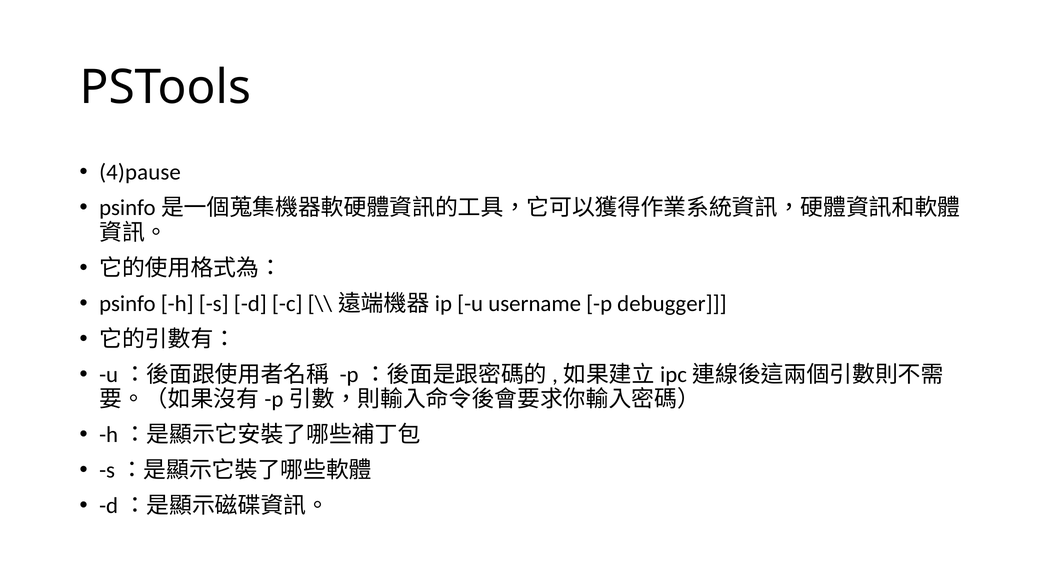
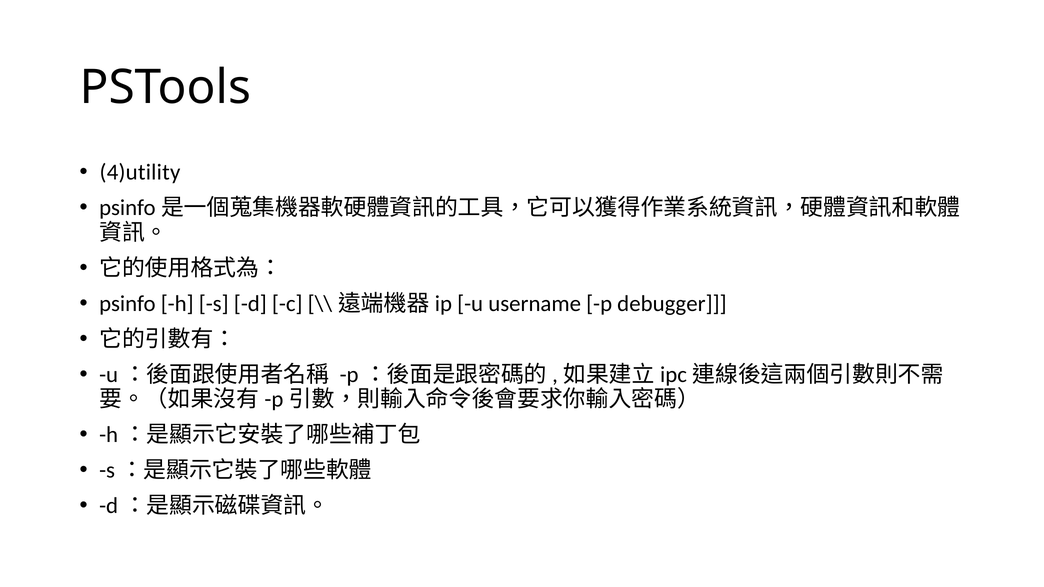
4)pause: 4)pause -> 4)utility
